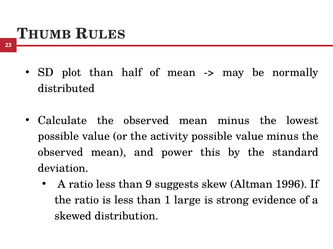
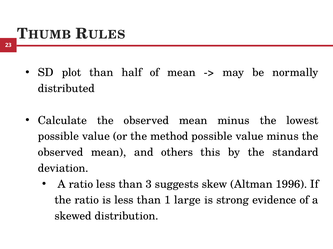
activity: activity -> method
power: power -> others
9: 9 -> 3
